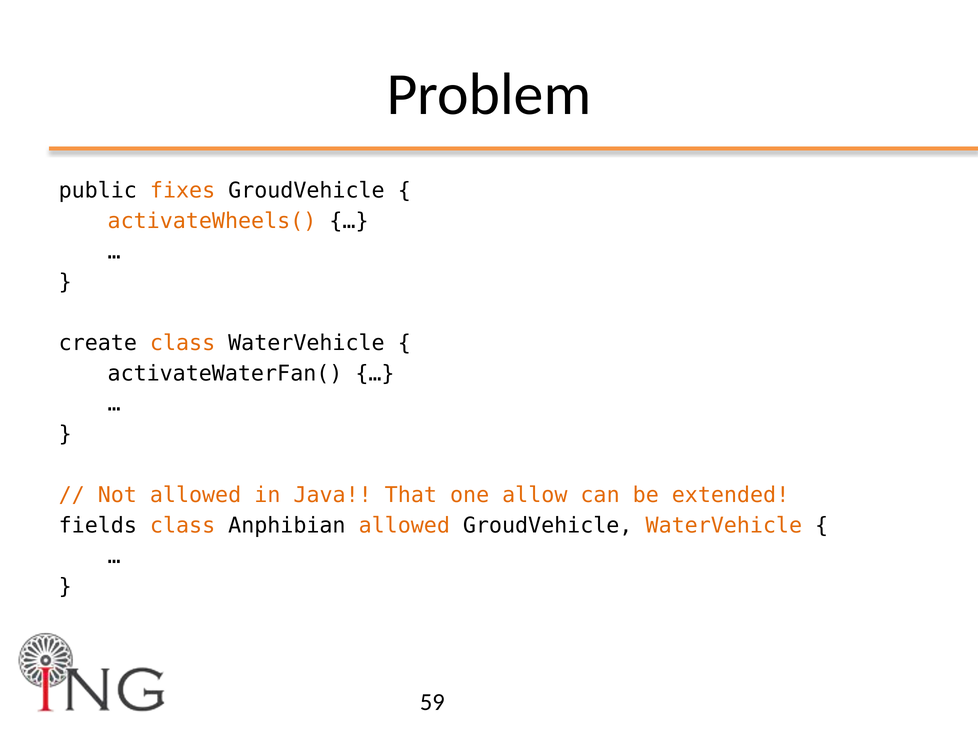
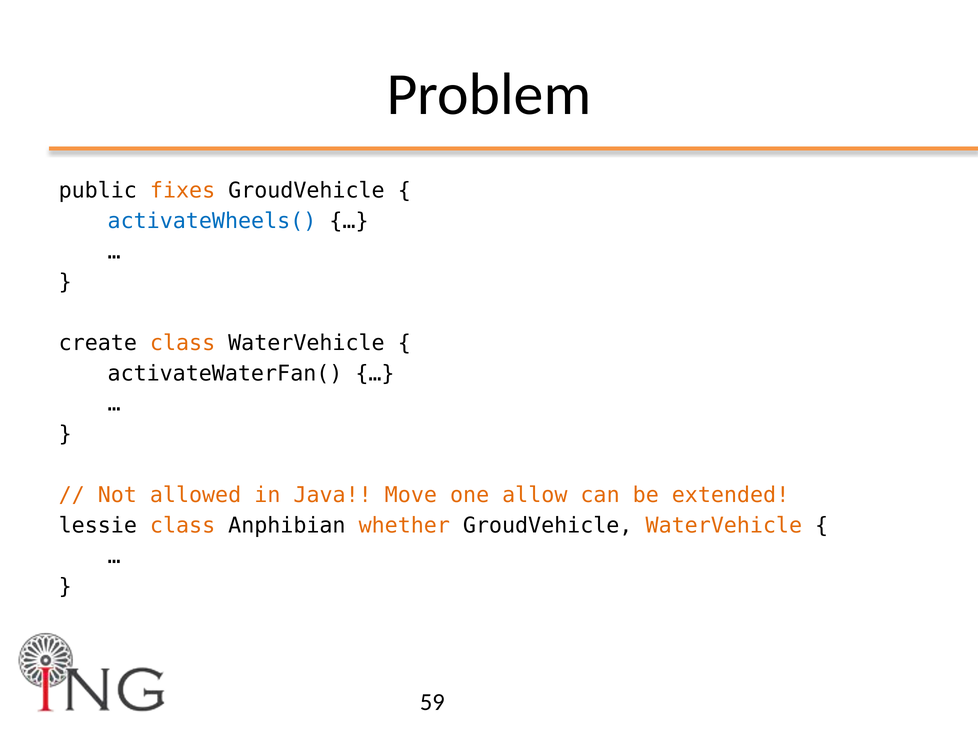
activateWheels( colour: orange -> blue
That: That -> Move
fields: fields -> lessie
Anphibian allowed: allowed -> whether
